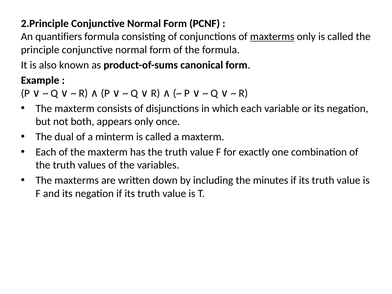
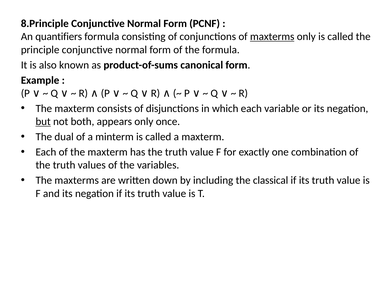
2.Principle: 2.Principle -> 8.Principle
but underline: none -> present
minutes: minutes -> classical
